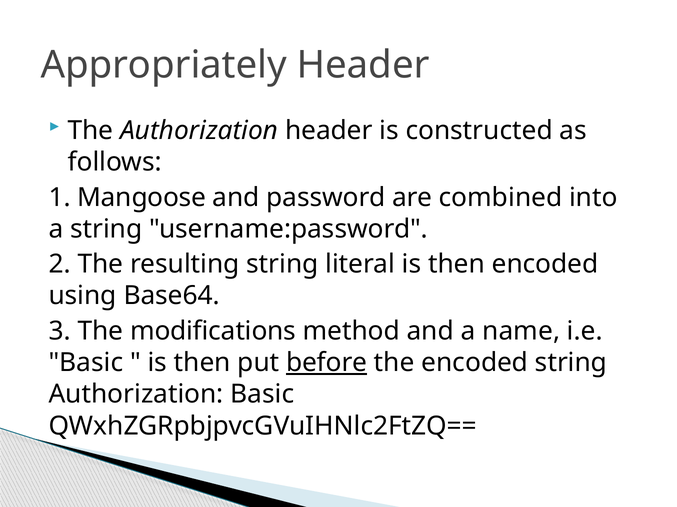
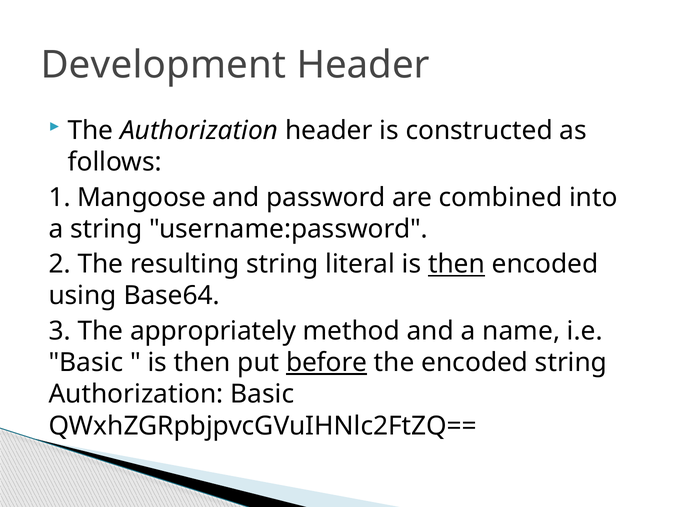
Appropriately: Appropriately -> Development
then at (456, 265) underline: none -> present
modifications: modifications -> appropriately
